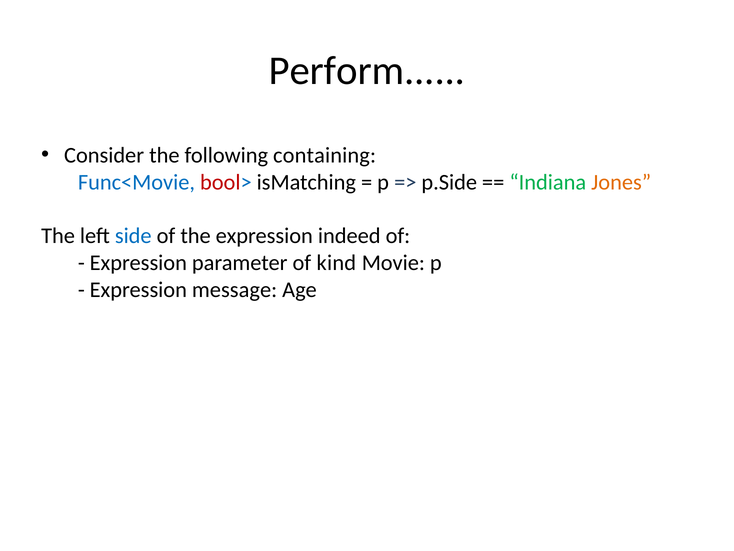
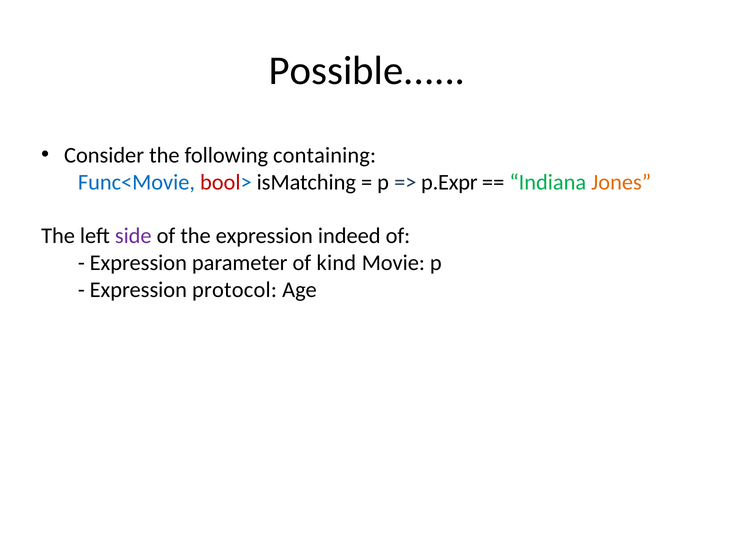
Perform: Perform -> Possible
p.Side: p.Side -> p.Expr
side colour: blue -> purple
message: message -> protocol
